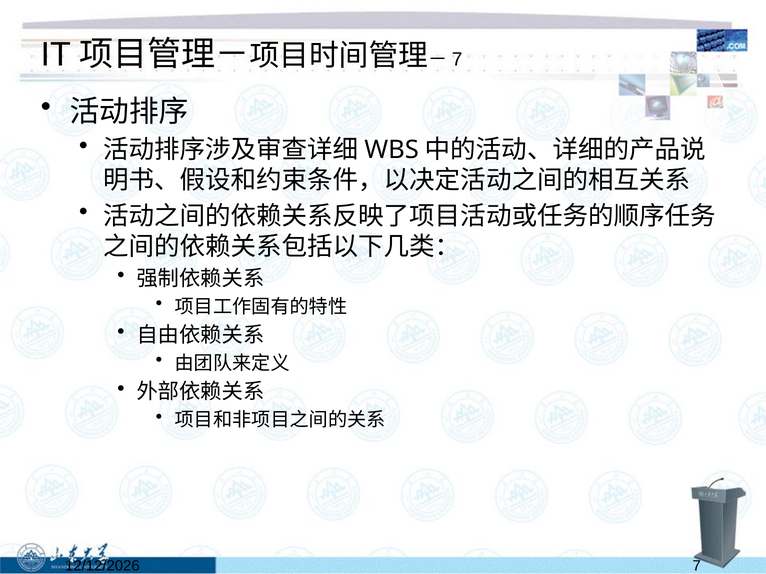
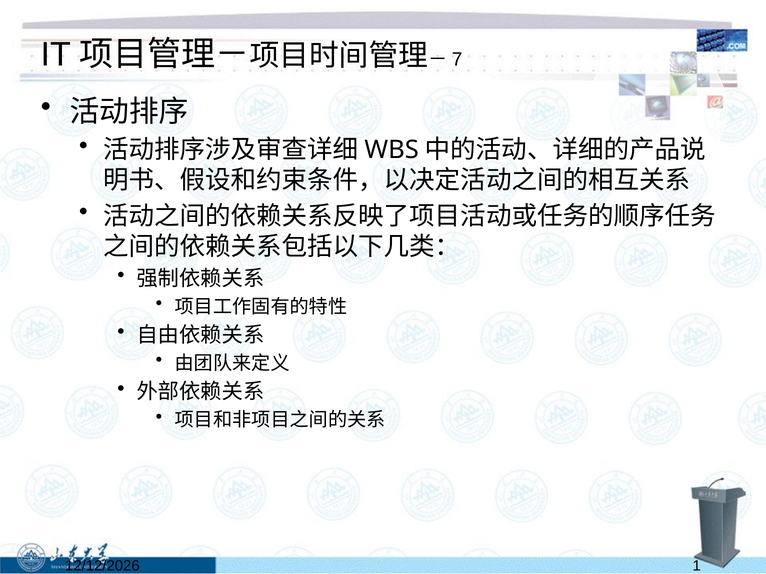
7: 7 -> 1
